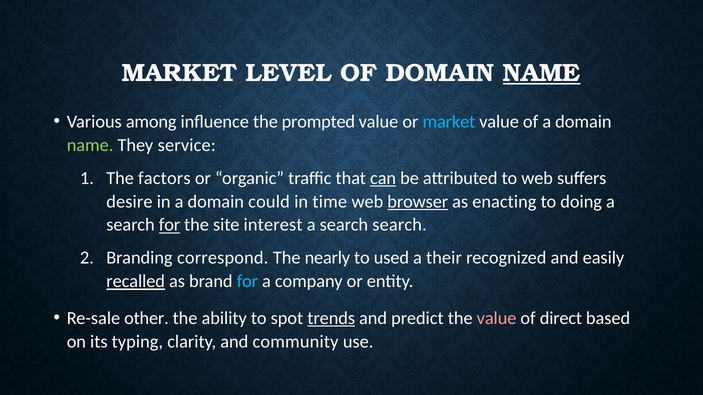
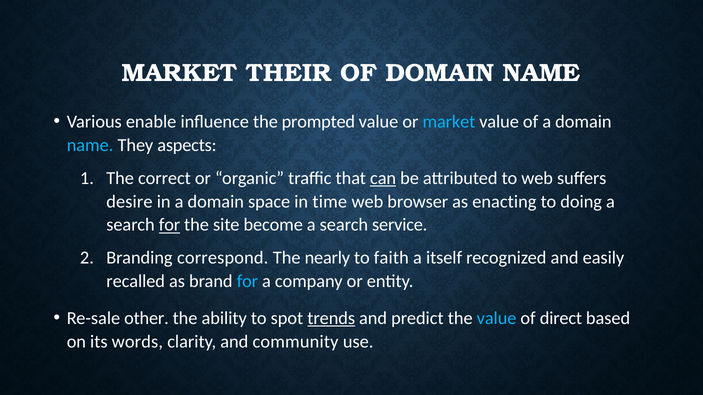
LEVEL: LEVEL -> THEIR
NAME at (542, 73) underline: present -> none
among: among -> enable
name at (90, 145) colour: light green -> light blue
service: service -> aspects
factors: factors -> correct
could: could -> space
browser underline: present -> none
interest: interest -> become
search search: search -> service
used: used -> faith
their: their -> itself
recalled underline: present -> none
value at (497, 318) colour: pink -> light blue
typing: typing -> words
